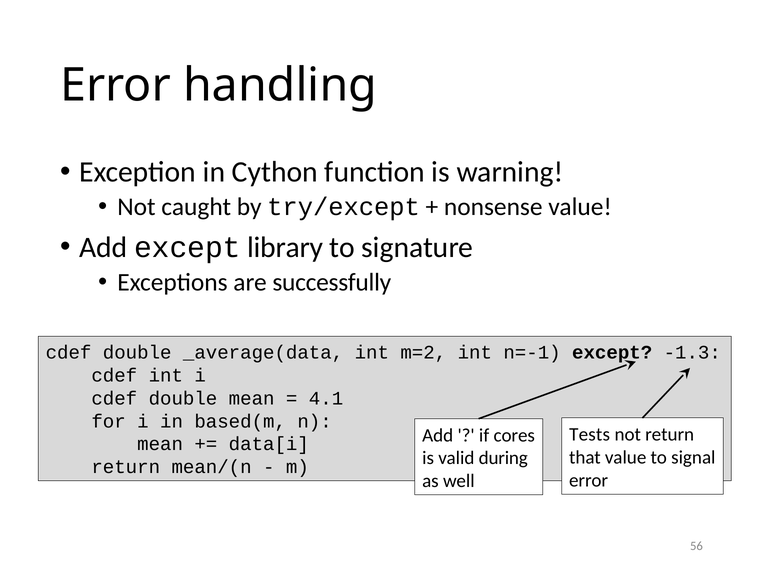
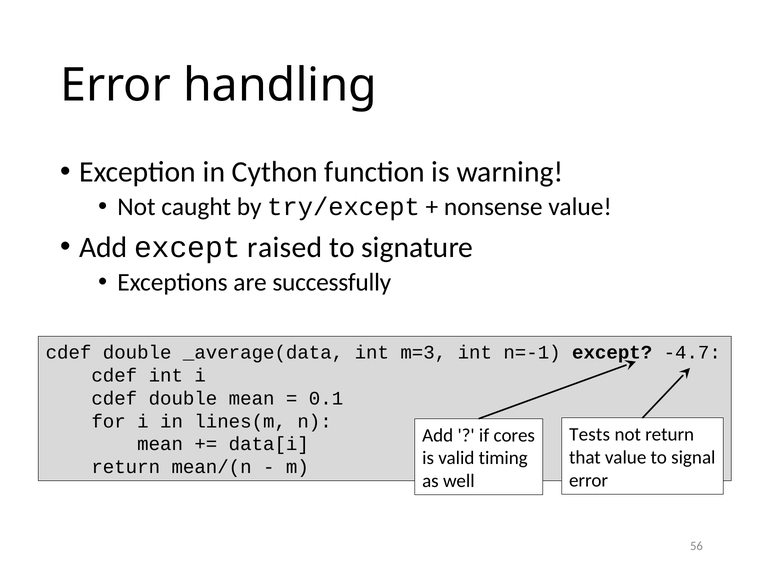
library: library -> raised
m=2: m=2 -> m=3
-1.3: -1.3 -> -4.7
4.1: 4.1 -> 0.1
based(m: based(m -> lines(m
during: during -> timing
